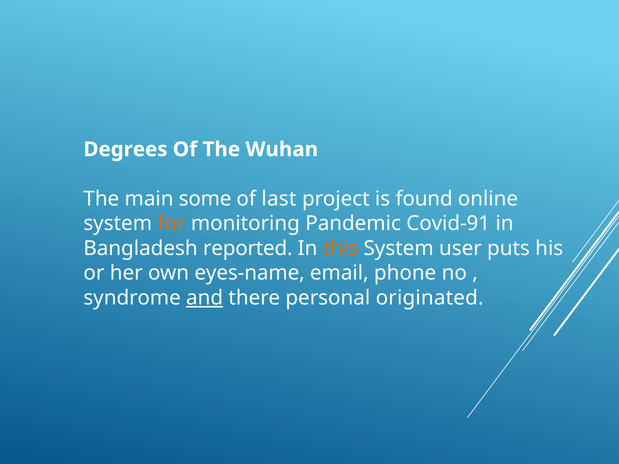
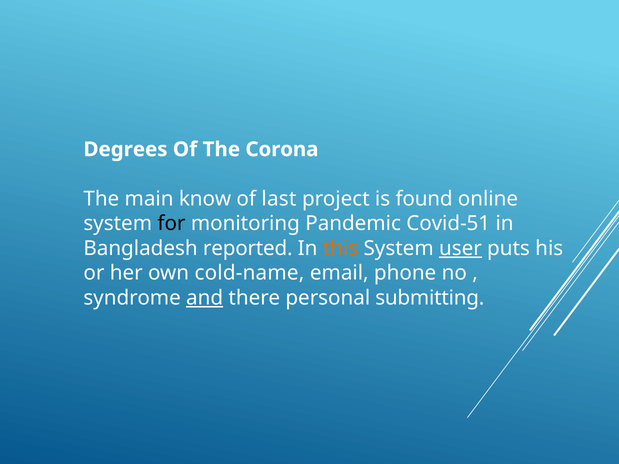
Wuhan: Wuhan -> Corona
some: some -> know
for colour: orange -> black
Covid-91: Covid-91 -> Covid-51
user underline: none -> present
eyes-name: eyes-name -> cold-name
originated: originated -> submitting
